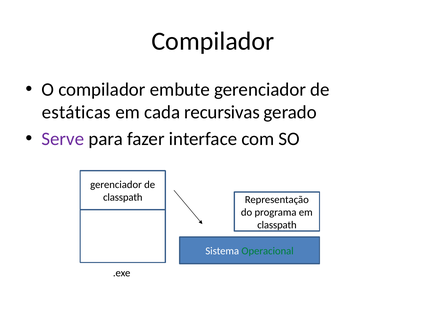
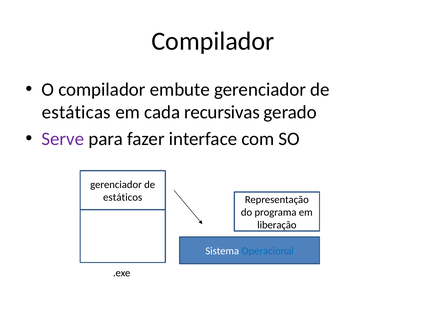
classpath at (123, 197): classpath -> estáticos
classpath at (277, 225): classpath -> liberação
Operacional colour: green -> blue
